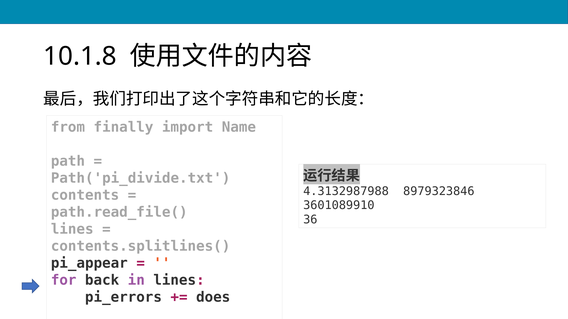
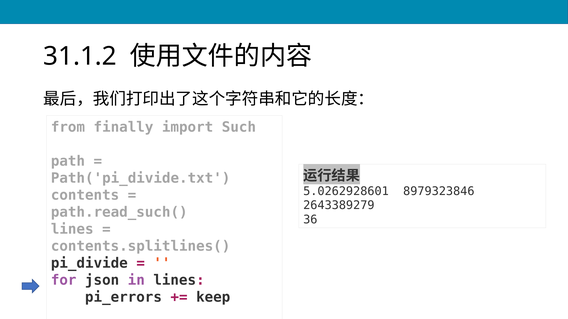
10.1.8: 10.1.8 -> 31.1.2
Name: Name -> Such
4.3132987988: 4.3132987988 -> 5.0262928601
3601089910: 3601089910 -> 2643389279
path.read_file(: path.read_file( -> path.read_such(
pi_appear: pi_appear -> pi_divide
back: back -> json
does: does -> keep
